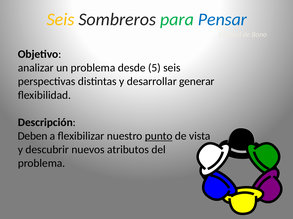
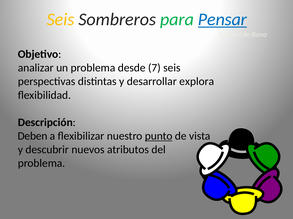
Pensar underline: none -> present
5: 5 -> 7
generar: generar -> explora
